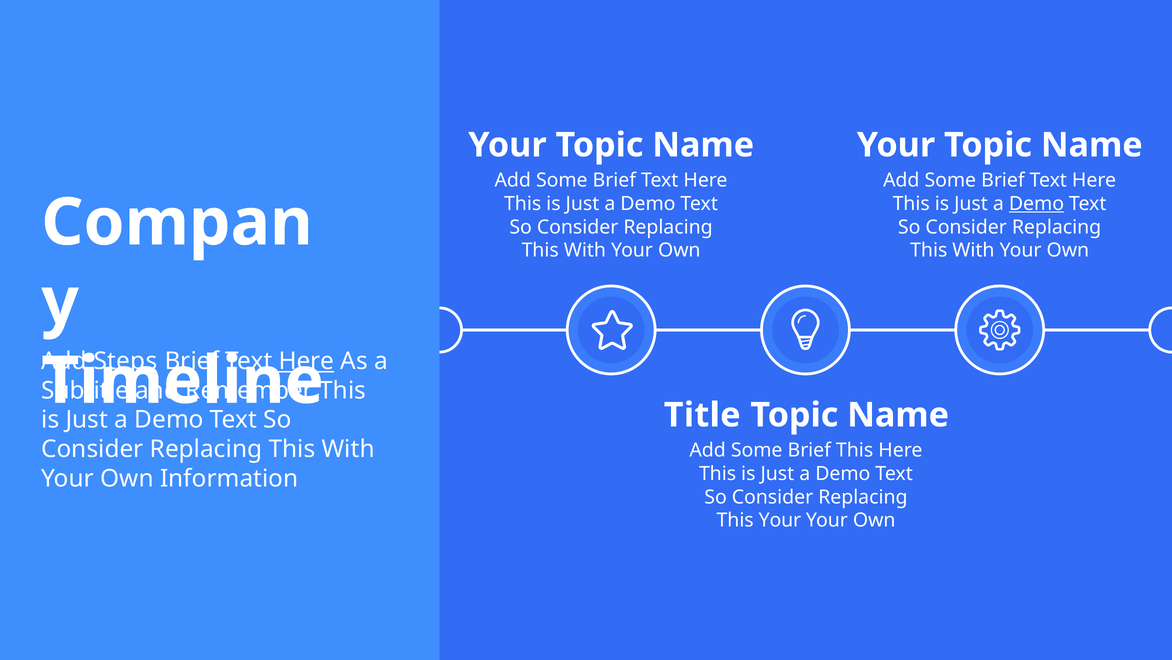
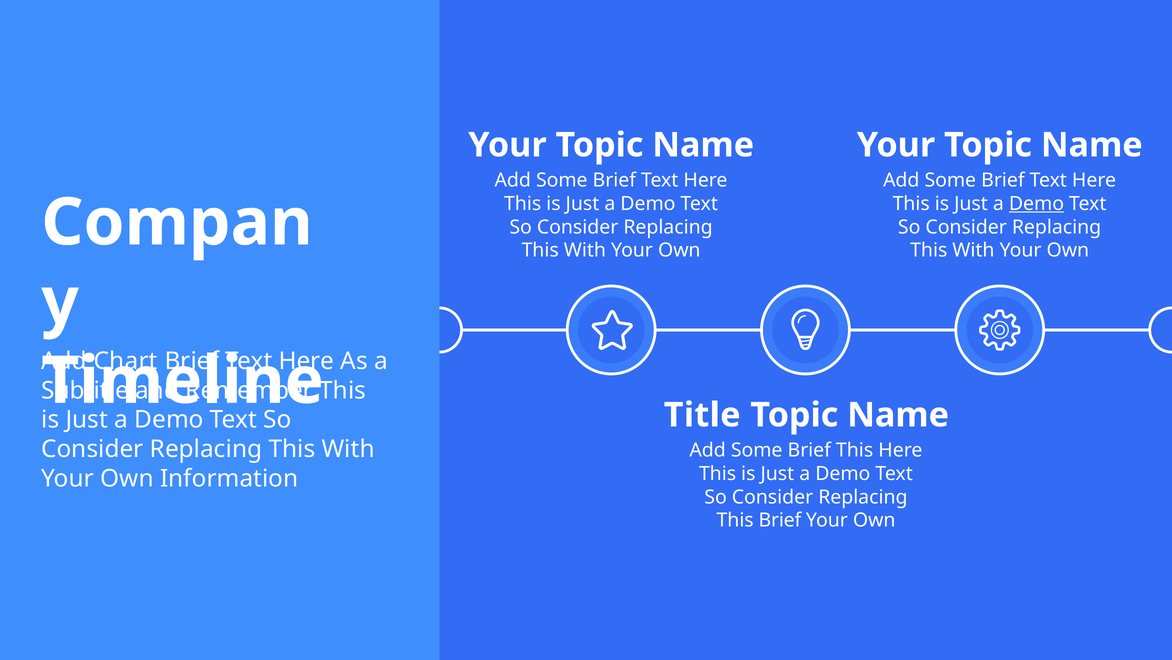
Steps: Steps -> Chart
Here at (306, 361) underline: present -> none
This Your: Your -> Brief
